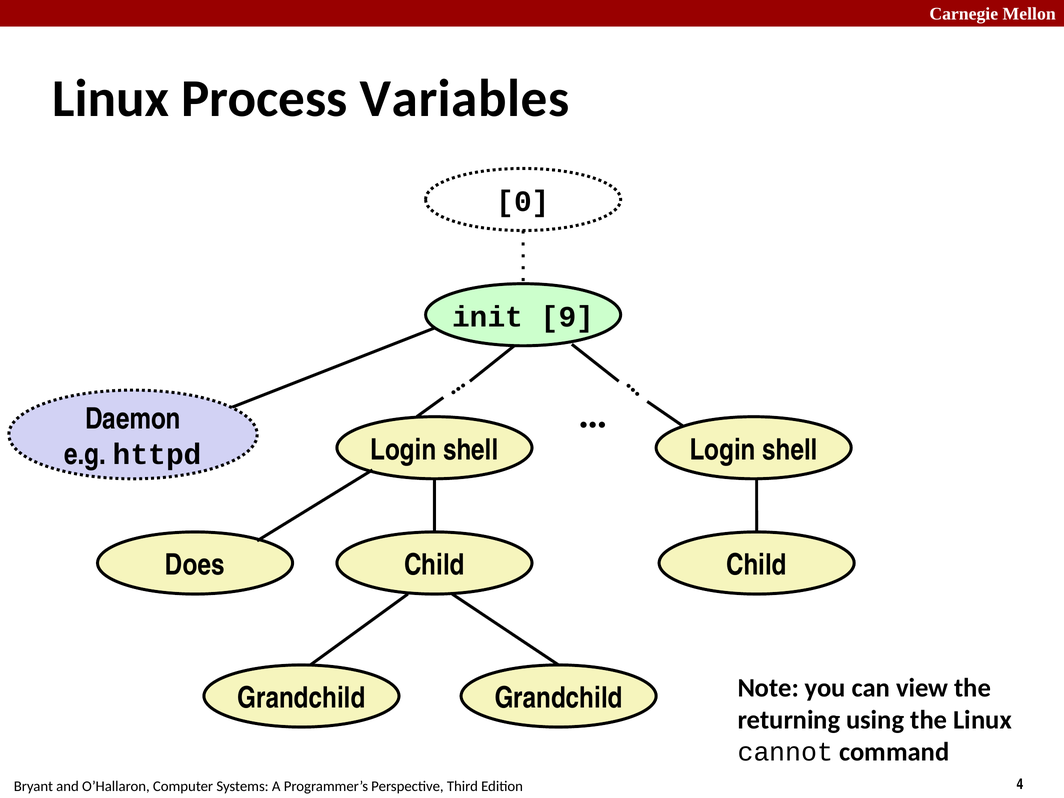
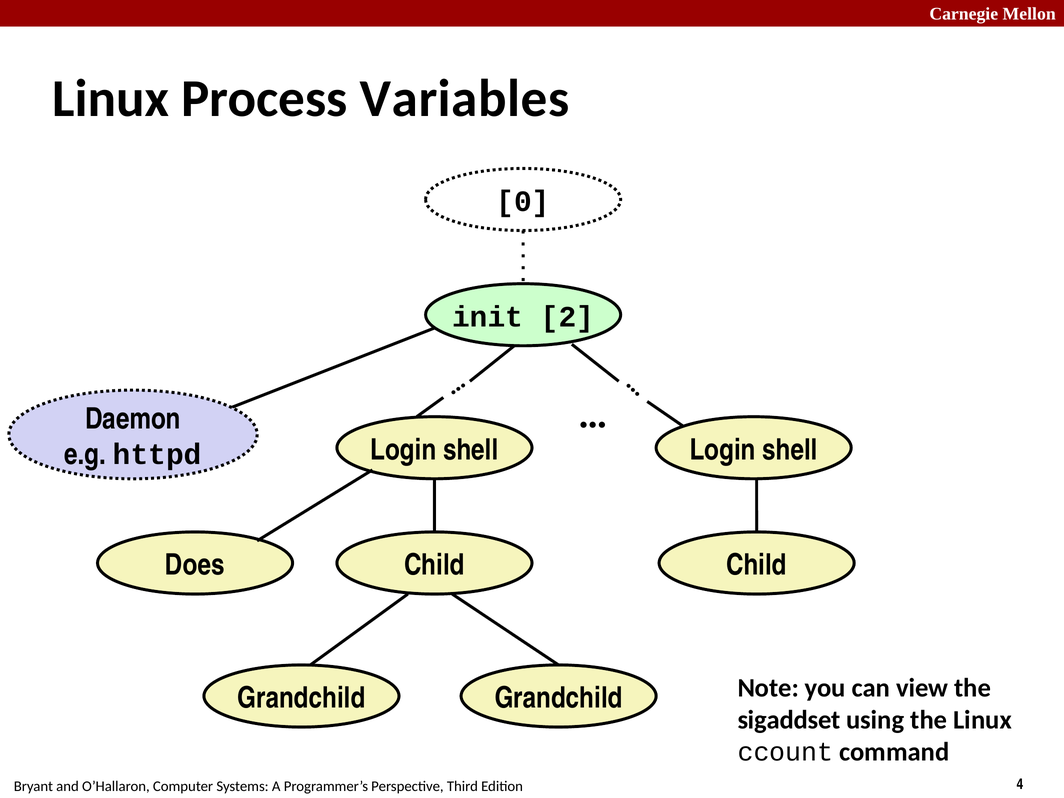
9: 9 -> 2
returning: returning -> sigaddset
cannot: cannot -> ccount
